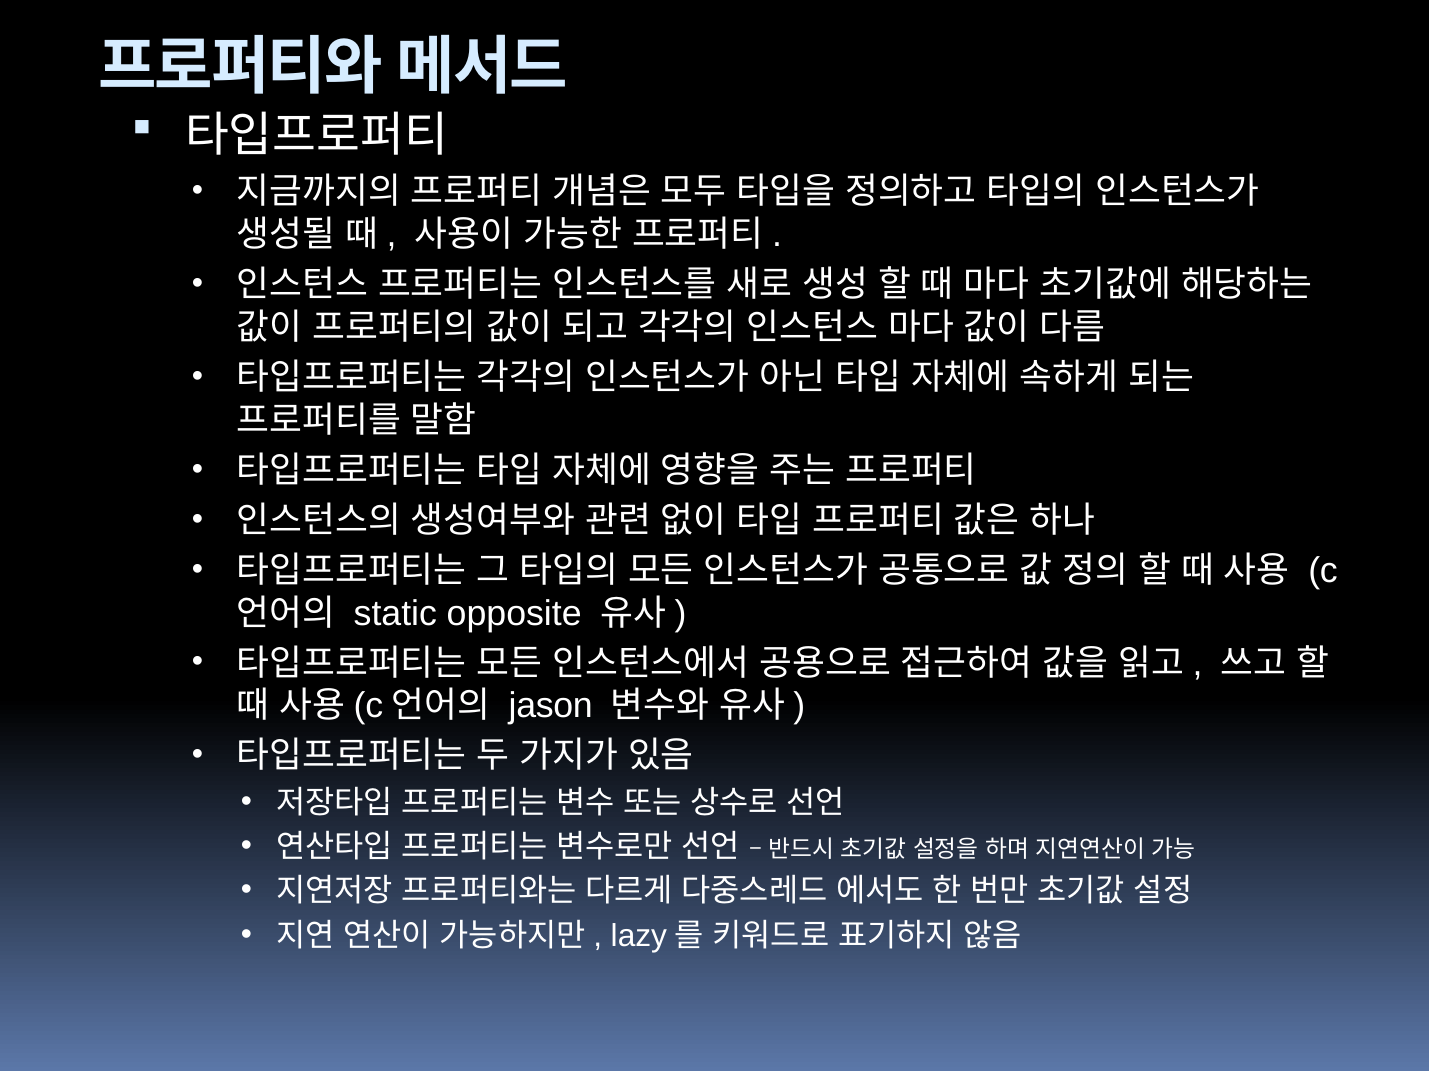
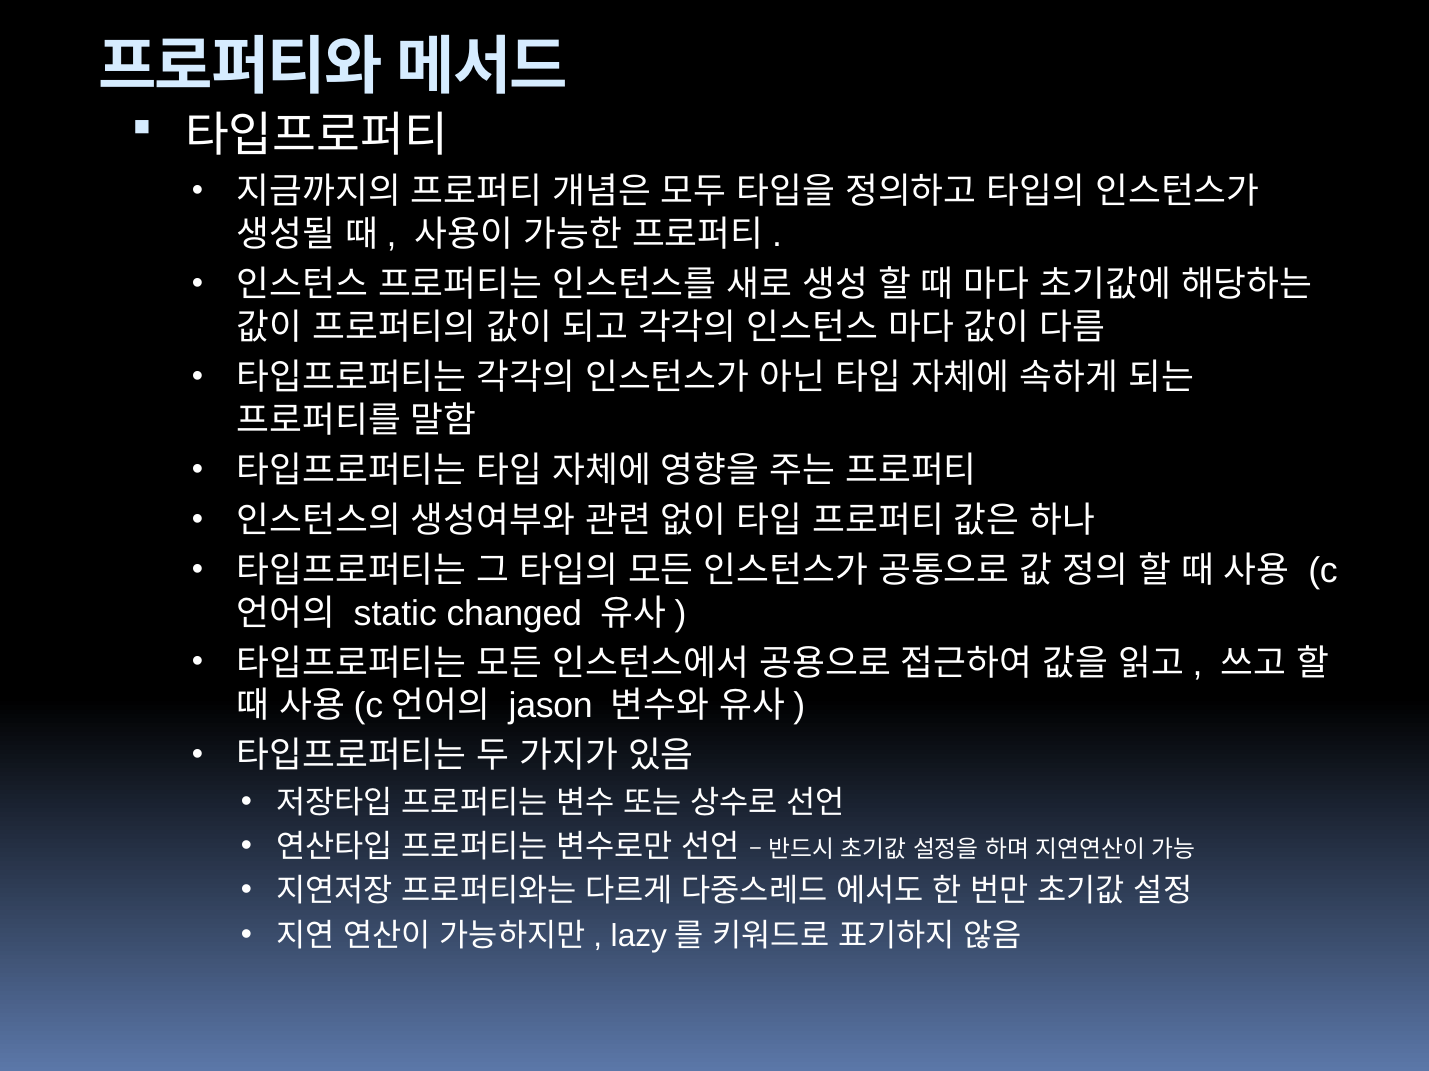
opposite: opposite -> changed
